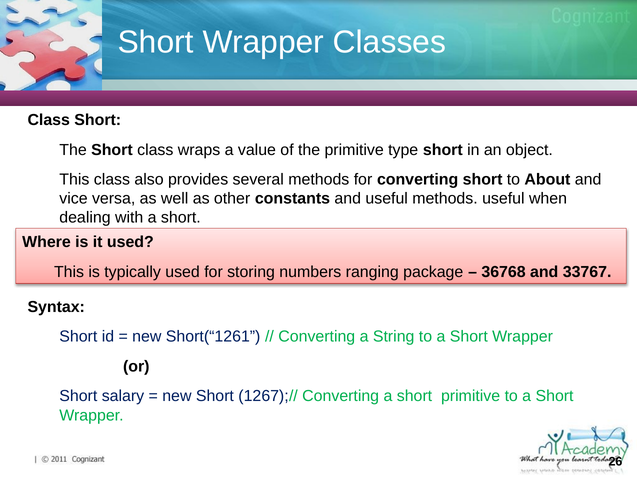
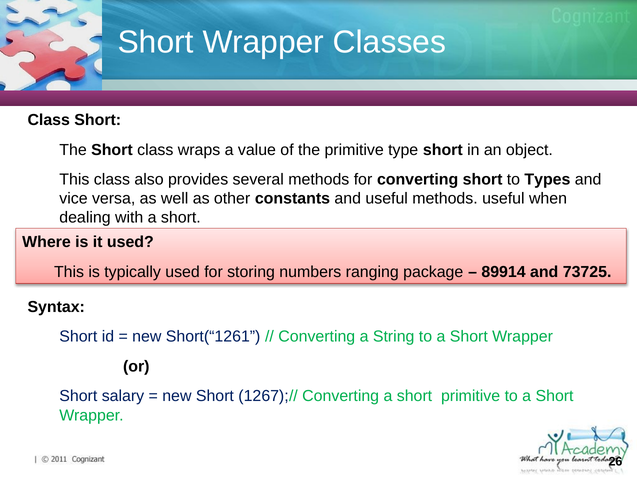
About: About -> Types
36768: 36768 -> 89914
33767: 33767 -> 73725
